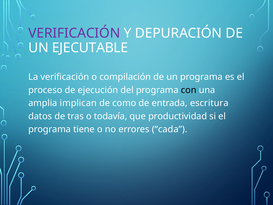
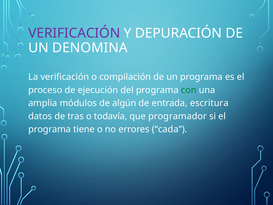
EJECUTABLE: EJECUTABLE -> DENOMINA
con colour: black -> green
implican: implican -> módulos
como: como -> algún
productividad: productividad -> programador
